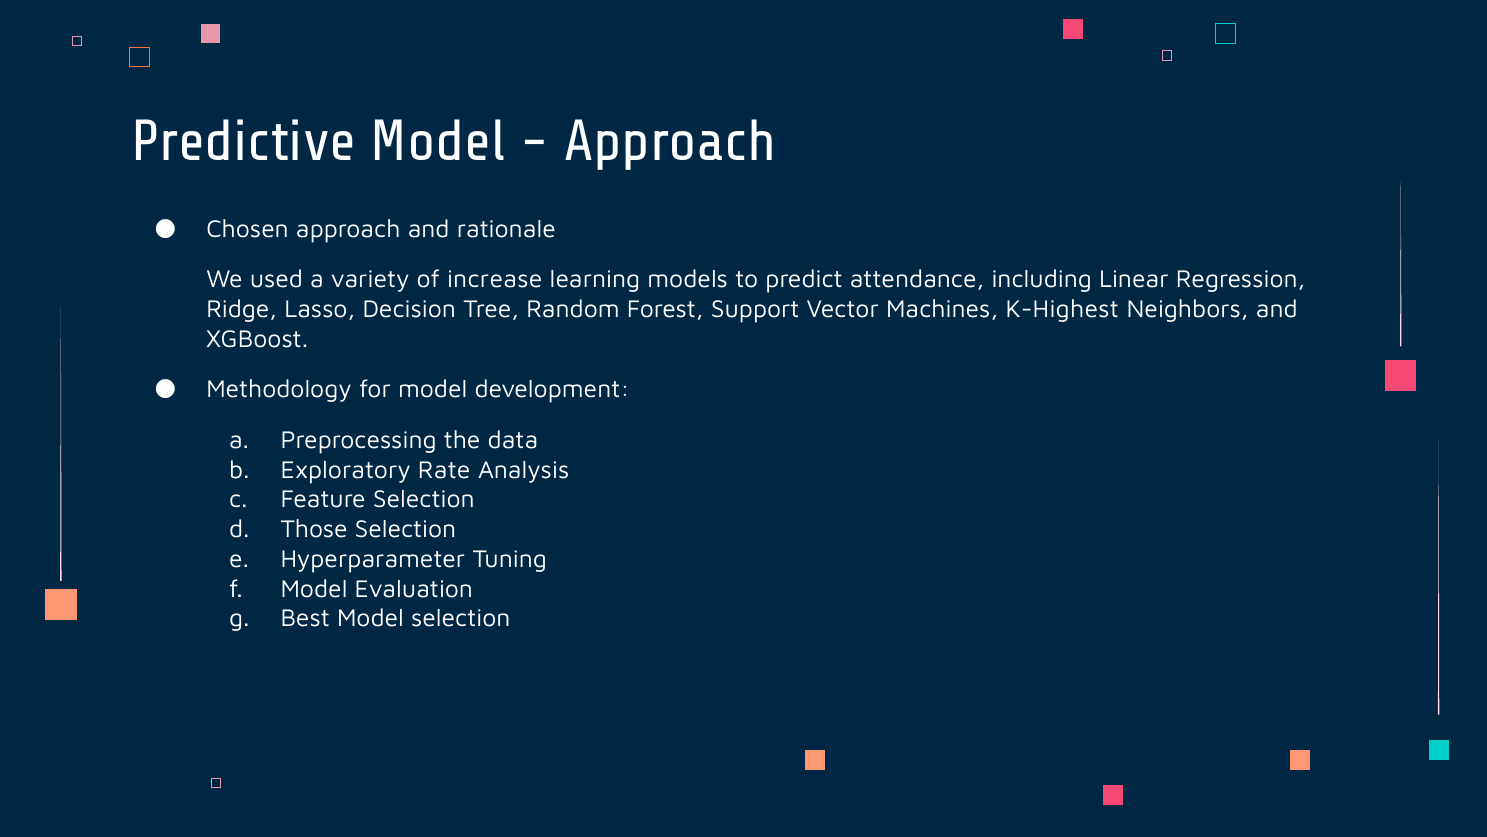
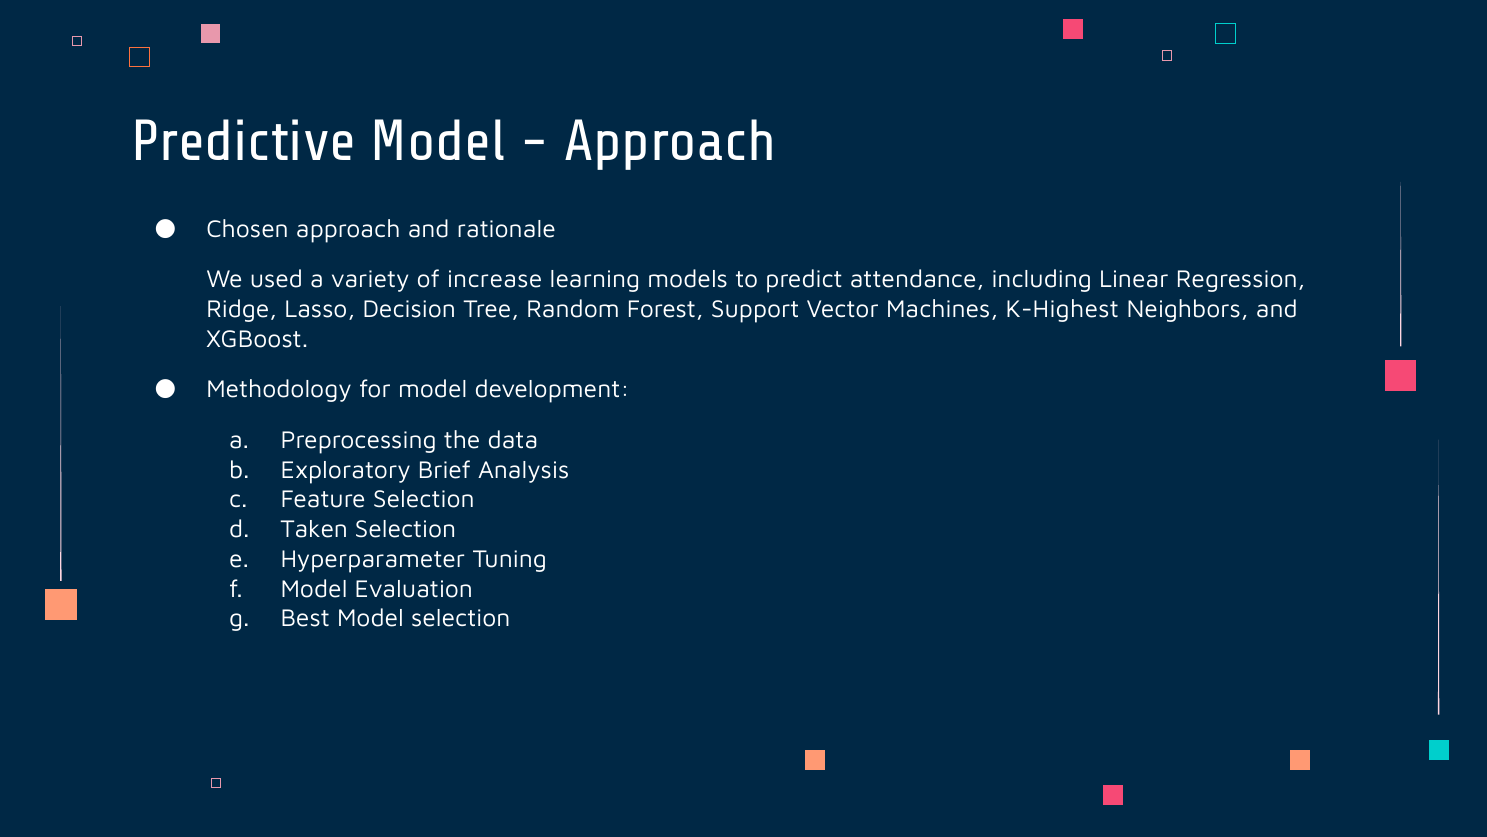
Rate: Rate -> Brief
Those: Those -> Taken
